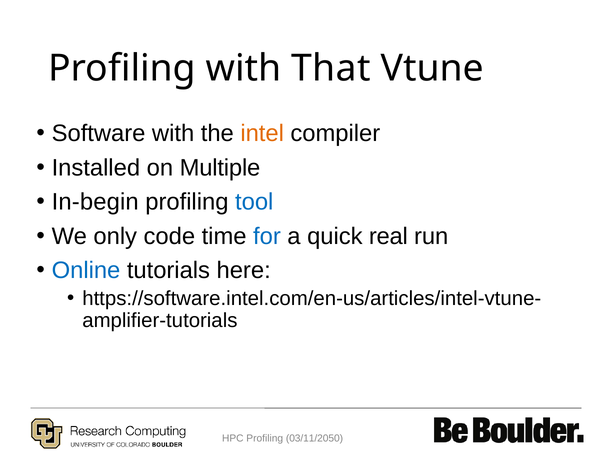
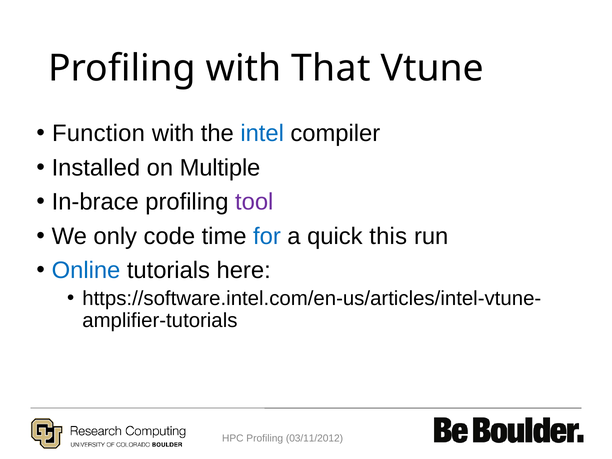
Software: Software -> Function
intel colour: orange -> blue
In-begin: In-begin -> In-brace
tool colour: blue -> purple
real: real -> this
03/11/2050: 03/11/2050 -> 03/11/2012
